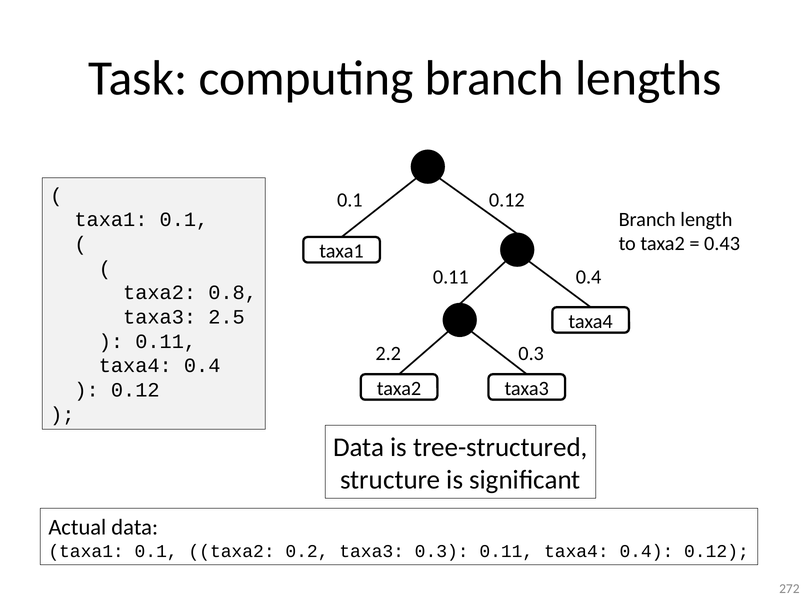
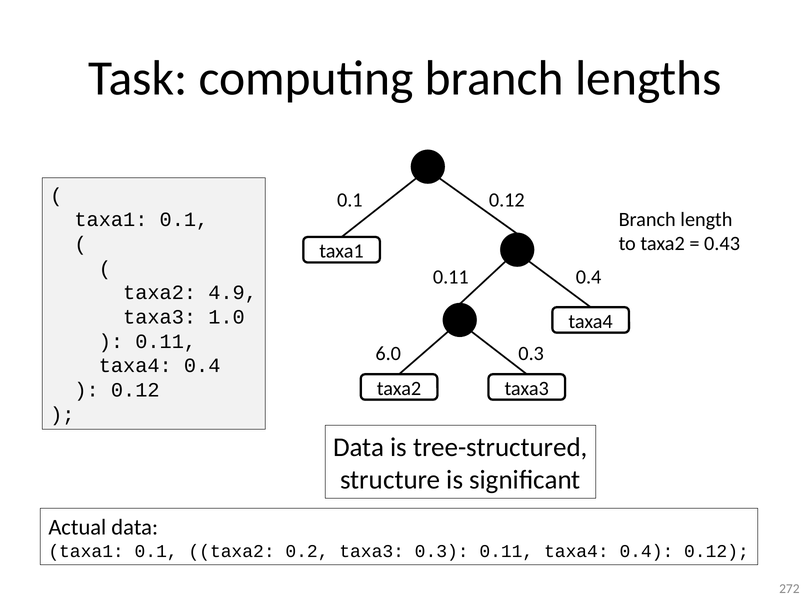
0.8: 0.8 -> 4.9
2.5: 2.5 -> 1.0
2.2: 2.2 -> 6.0
